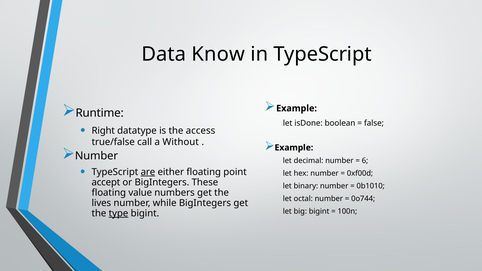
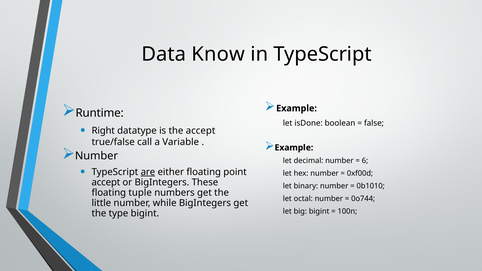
the access: access -> accept
Without: Without -> Variable
value: value -> tuple
lives: lives -> little
type underline: present -> none
